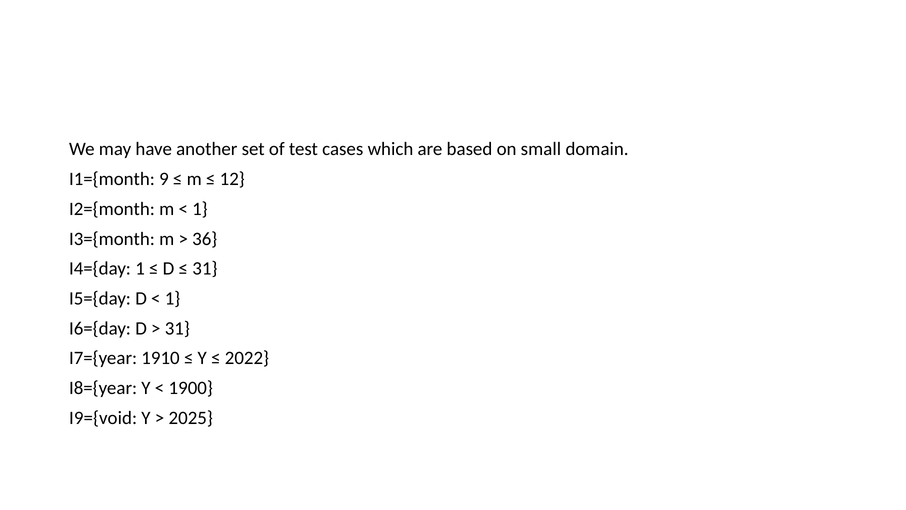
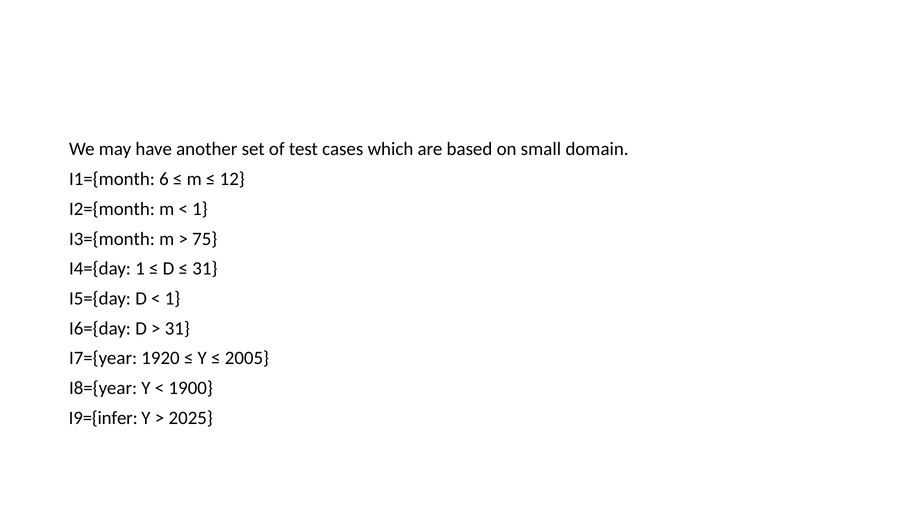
9: 9 -> 6
36: 36 -> 75
1910: 1910 -> 1920
2022: 2022 -> 2005
I9={void: I9={void -> I9={infer
